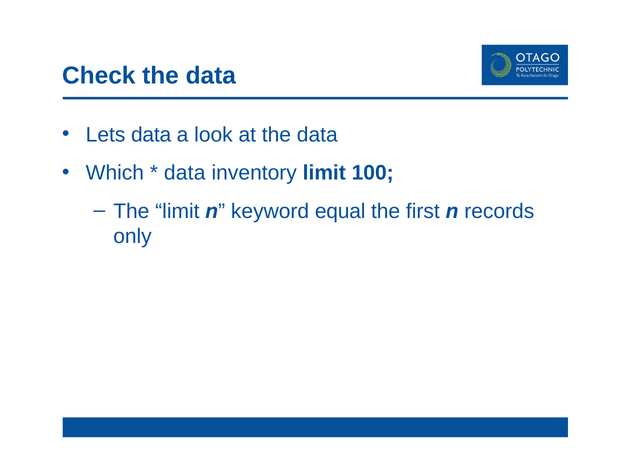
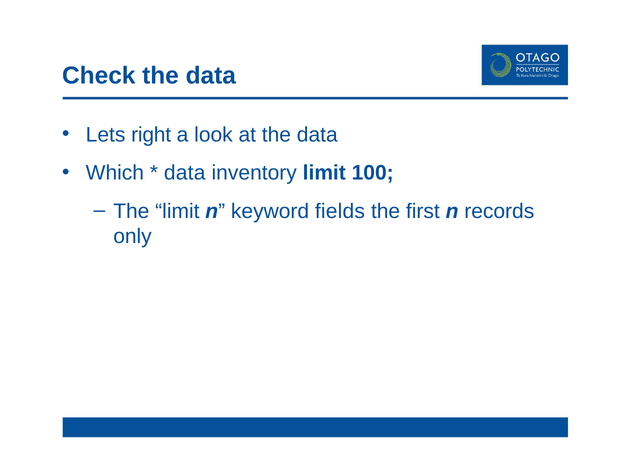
Lets data: data -> right
equal: equal -> fields
